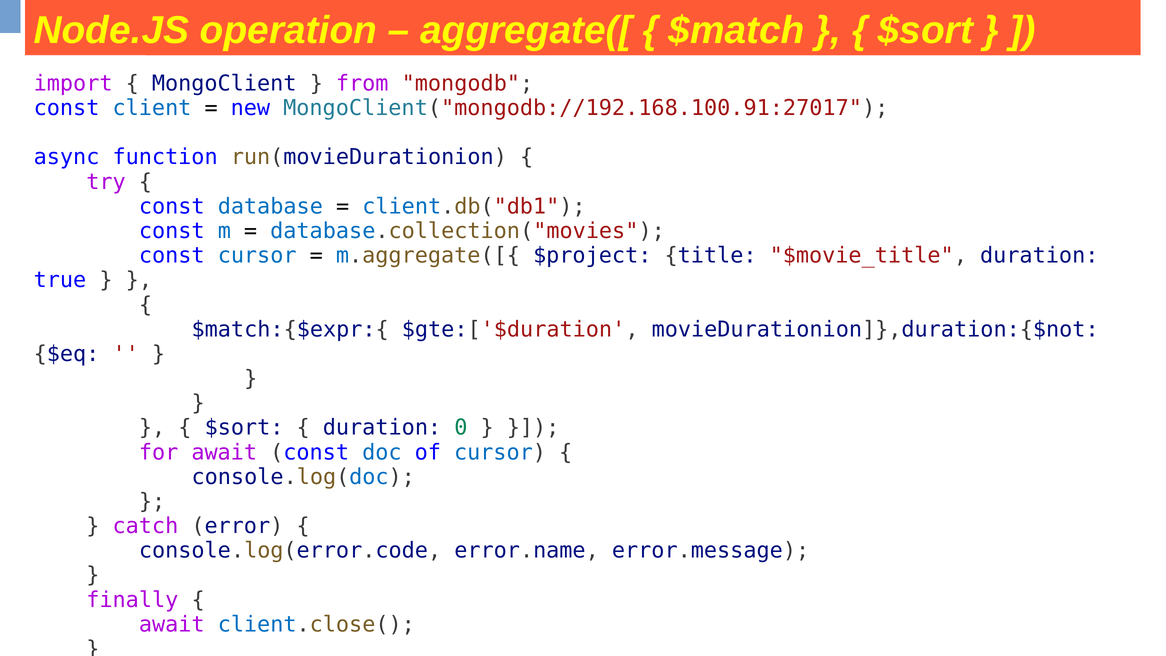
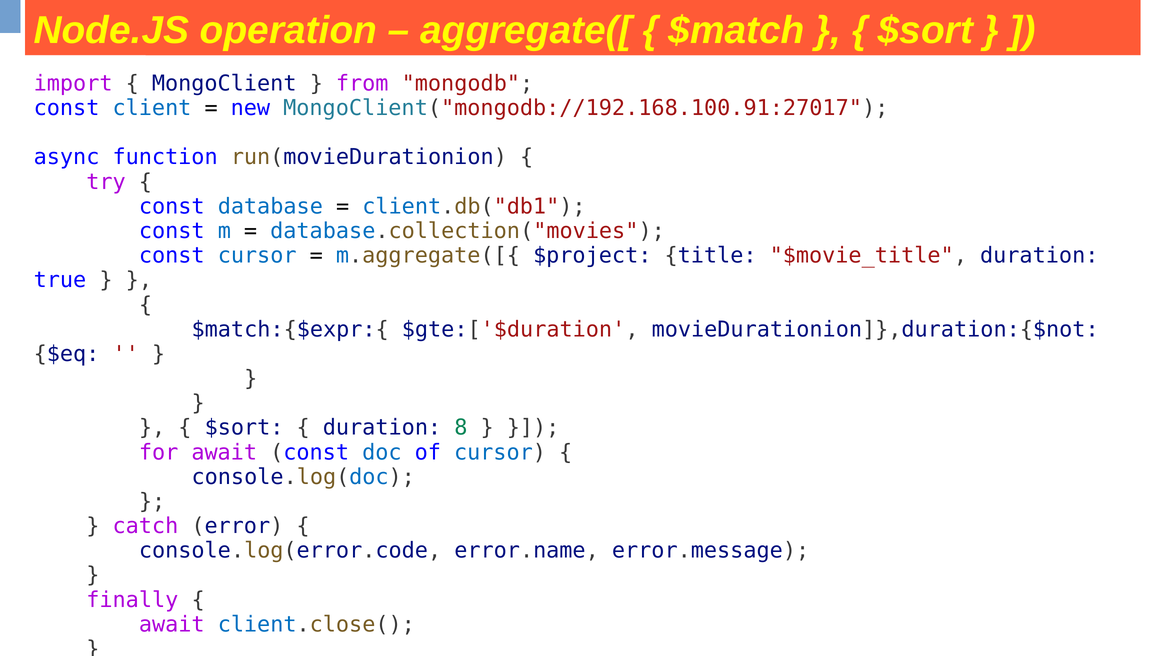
0: 0 -> 8
